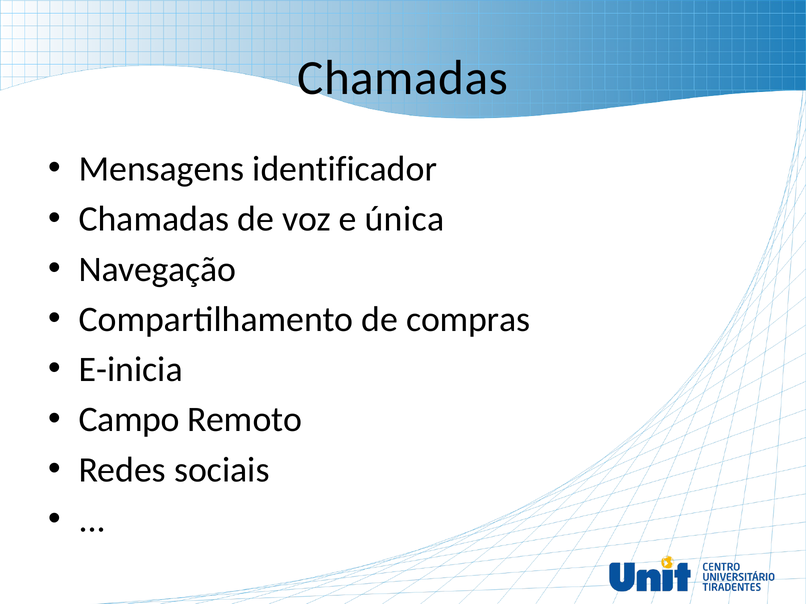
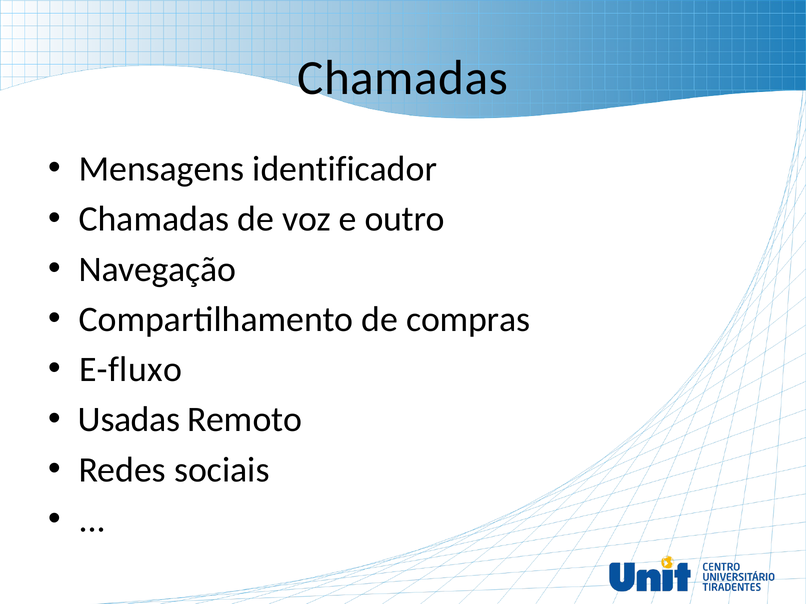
única: única -> outro
E-inicia: E-inicia -> E-fluxo
Campo: Campo -> Usadas
